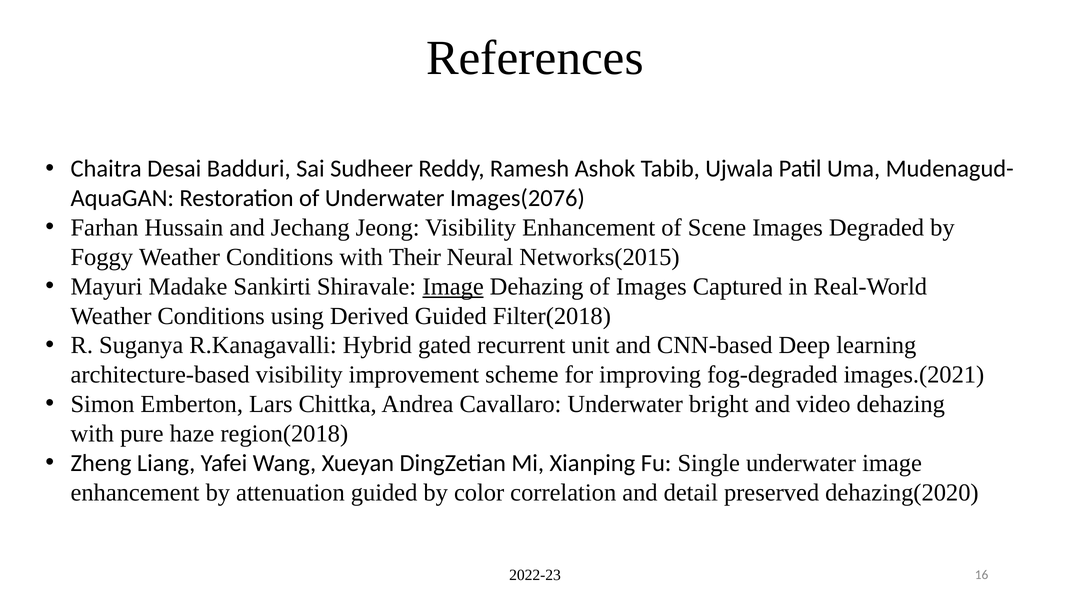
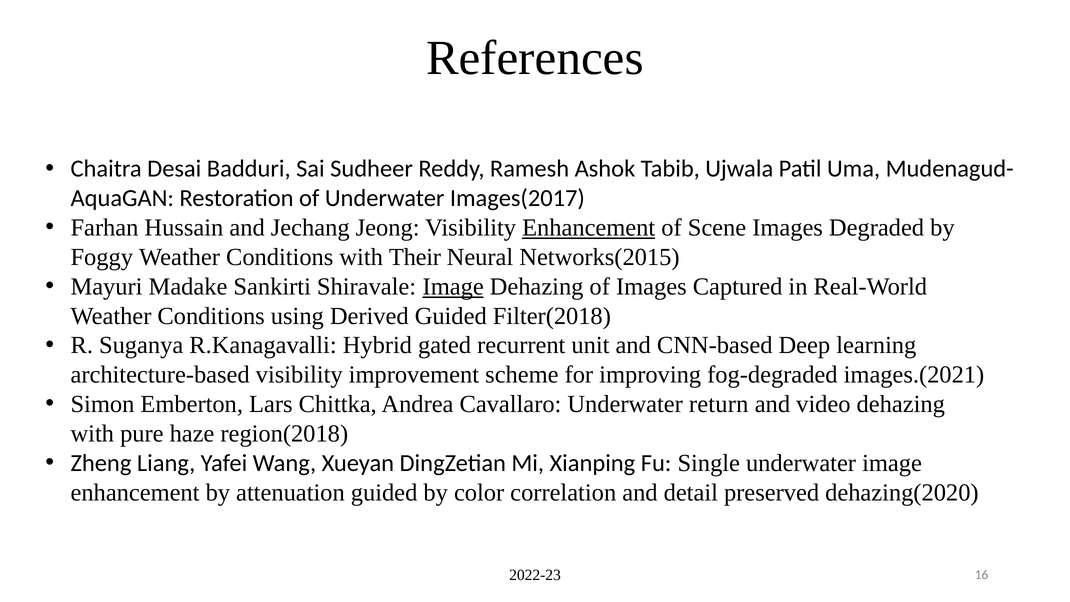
Images(2076: Images(2076 -> Images(2017
Enhancement at (589, 228) underline: none -> present
bright: bright -> return
